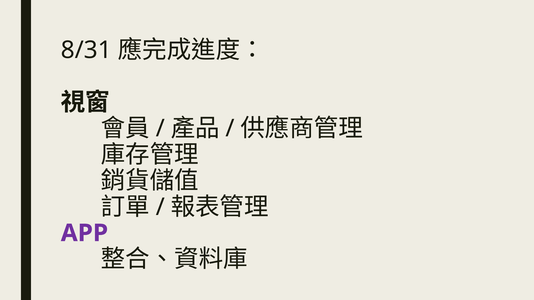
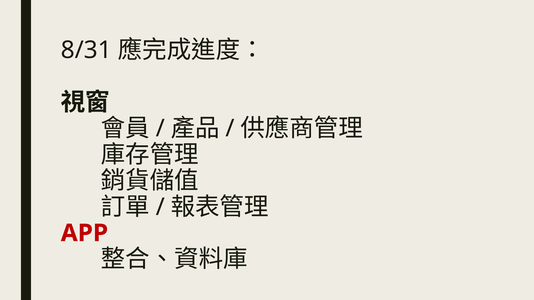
APP colour: purple -> red
